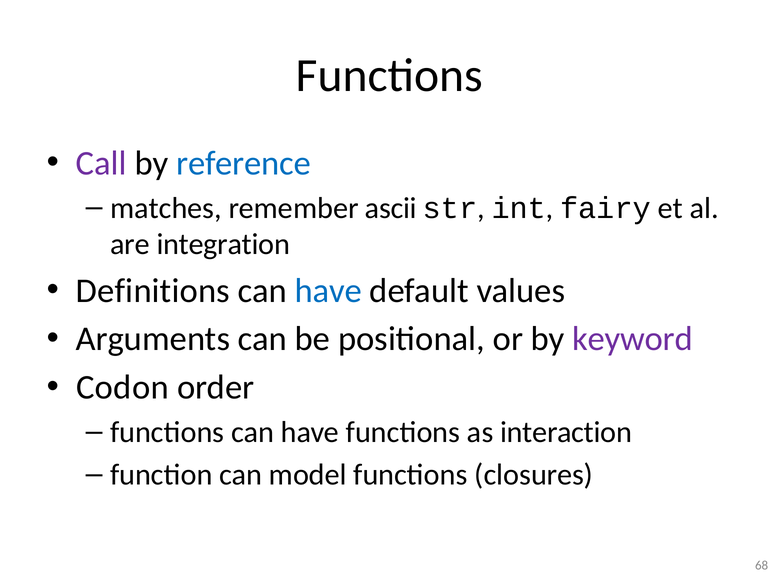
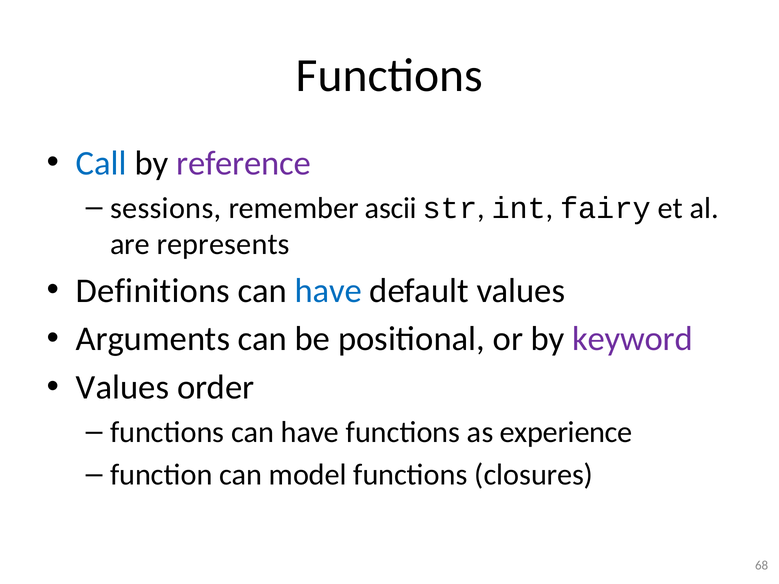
Call colour: purple -> blue
reference colour: blue -> purple
matches: matches -> sessions
integration: integration -> represents
Codon at (122, 388): Codon -> Values
interaction: interaction -> experience
